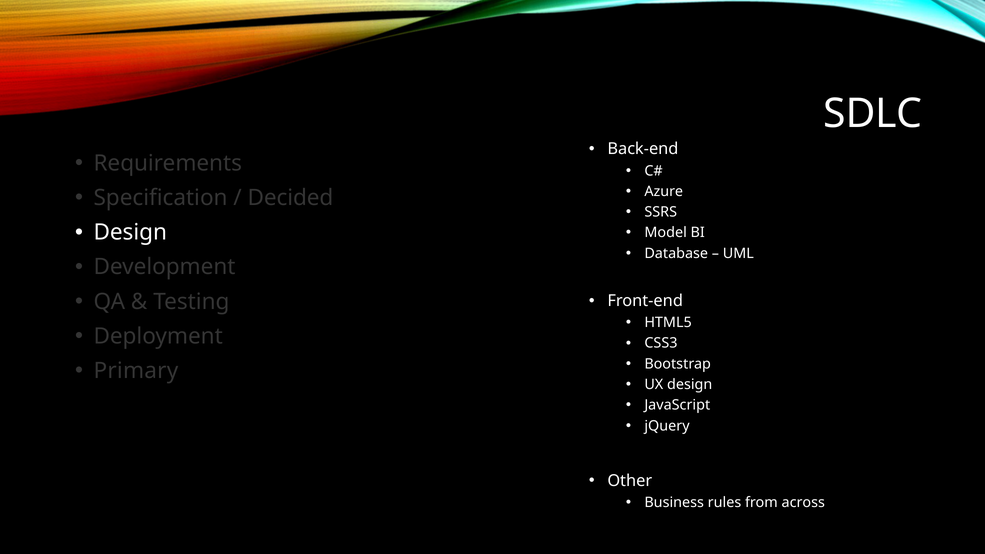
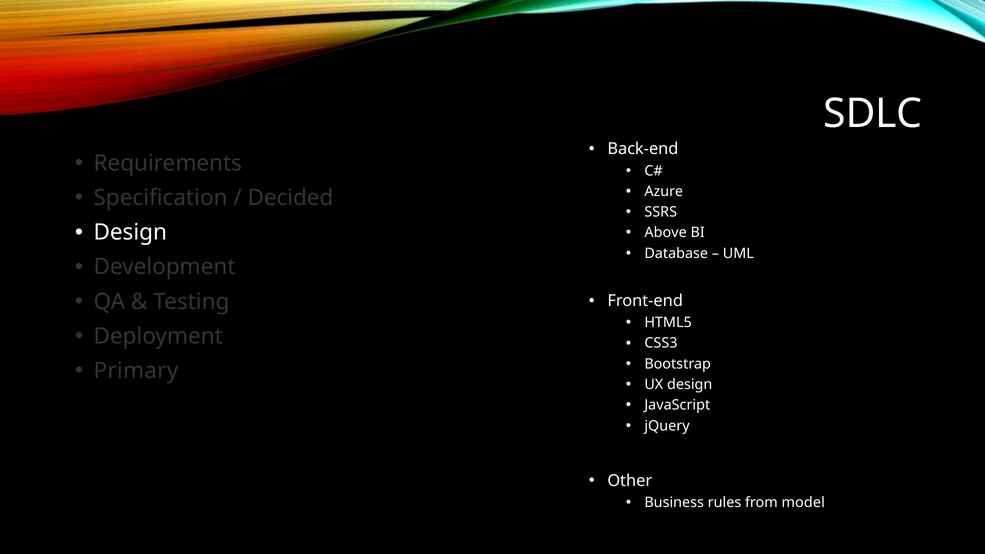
Model: Model -> Above
across: across -> model
